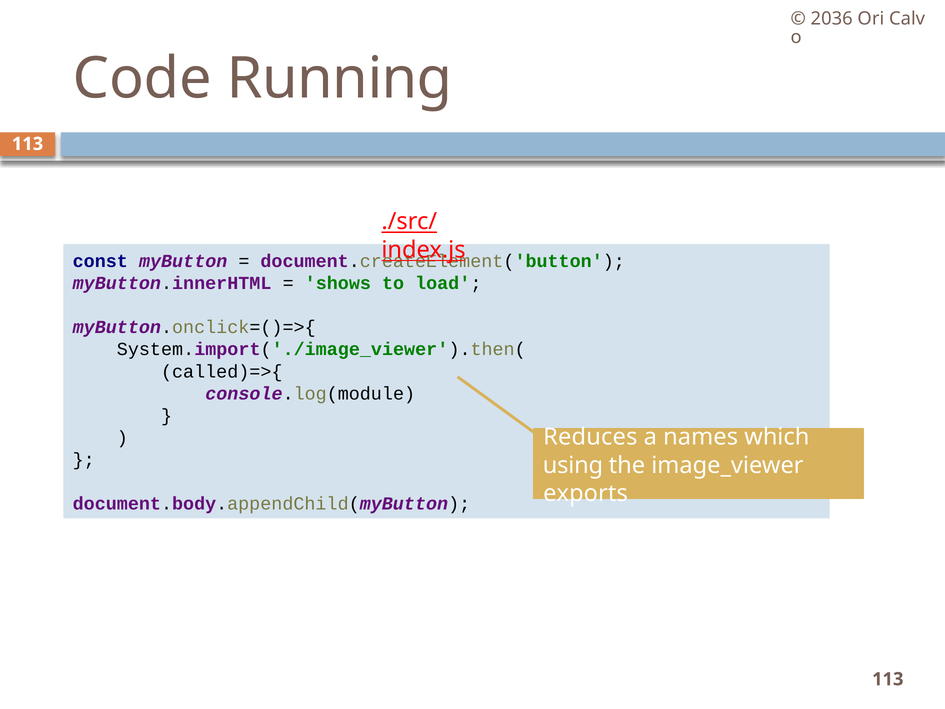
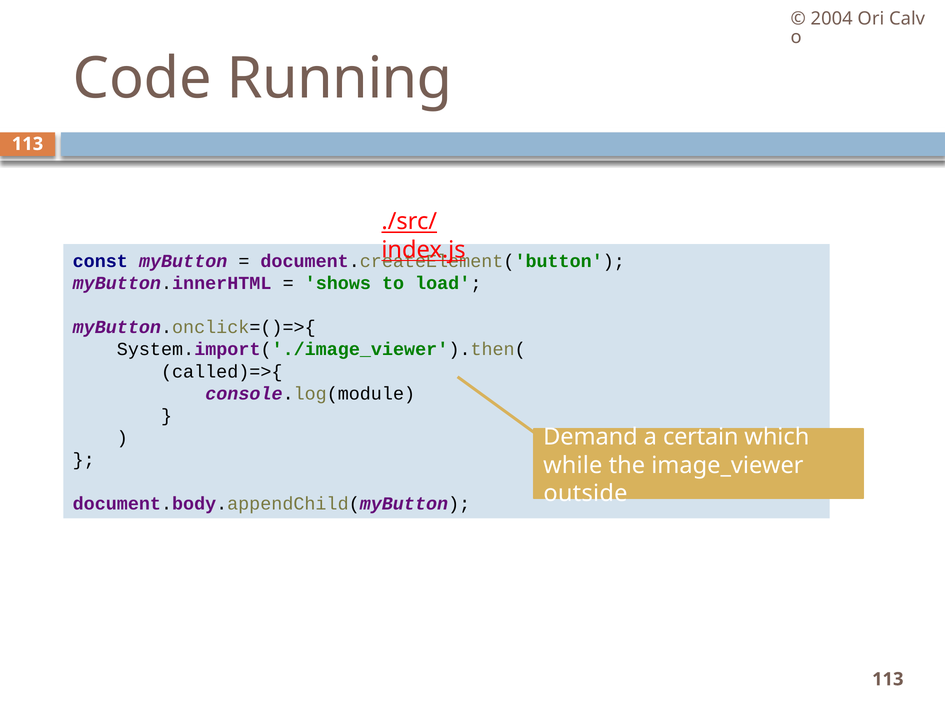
2036: 2036 -> 2004
Reduces: Reduces -> Demand
names: names -> certain
using: using -> while
exports: exports -> outside
